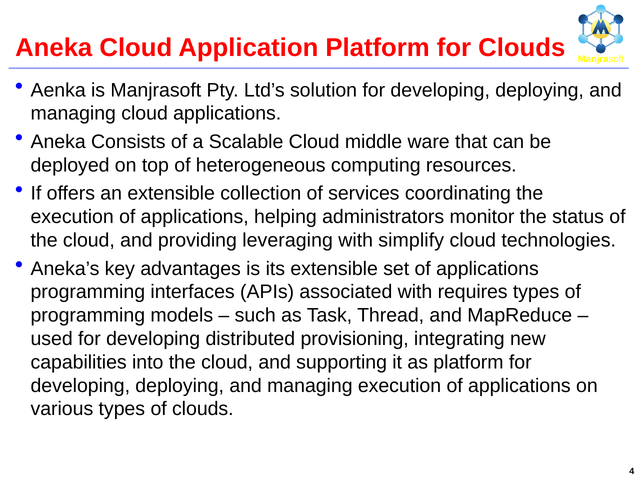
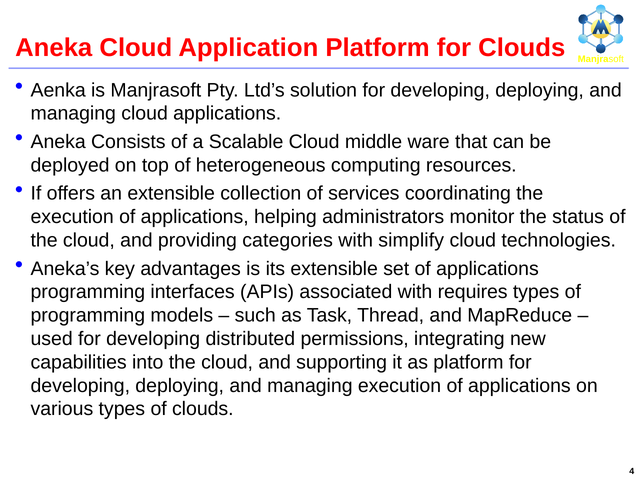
leveraging: leveraging -> categories
provisioning: provisioning -> permissions
